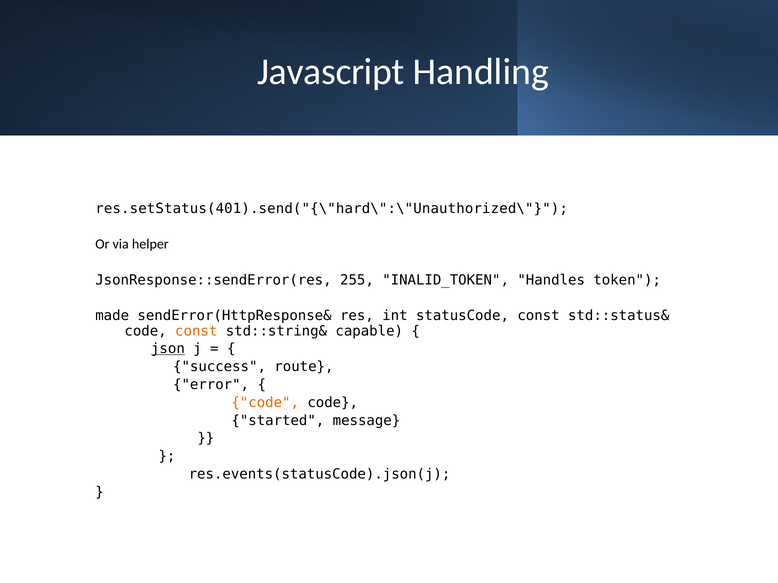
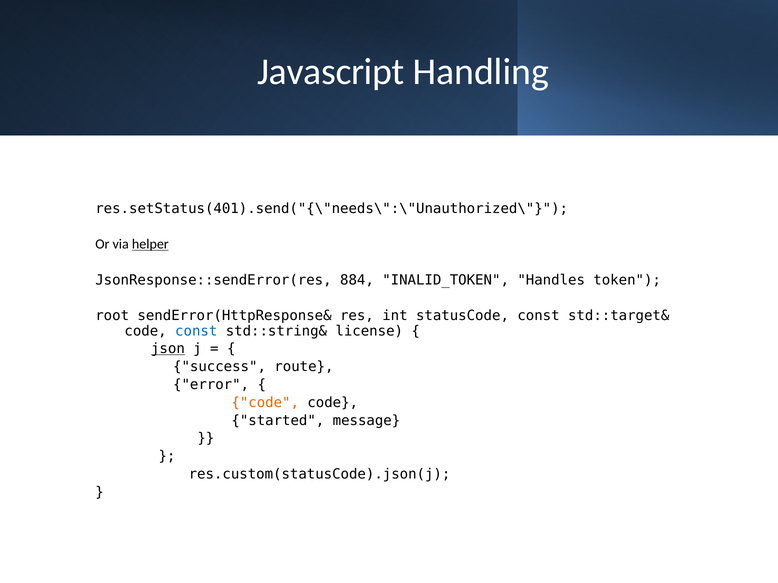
res.setStatus(401).send("{\"hard\":\"Unauthorized\: res.setStatus(401).send("{\"hard\":\"Unauthorized\ -> res.setStatus(401).send("{\"needs\":\"Unauthorized\
helper underline: none -> present
255: 255 -> 884
made: made -> root
std::status&: std::status& -> std::target&
const at (196, 331) colour: orange -> blue
capable: capable -> license
res.events(statusCode).json(j: res.events(statusCode).json(j -> res.custom(statusCode).json(j
